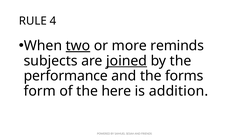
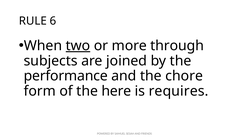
4: 4 -> 6
reminds: reminds -> through
joined underline: present -> none
forms: forms -> chore
addition: addition -> requires
